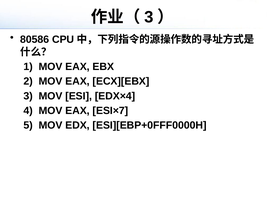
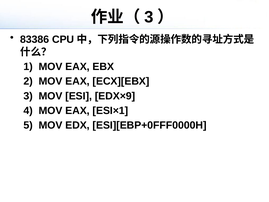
80586: 80586 -> 83386
EDX×4: EDX×4 -> EDX×9
ESI×7: ESI×7 -> ESI×1
